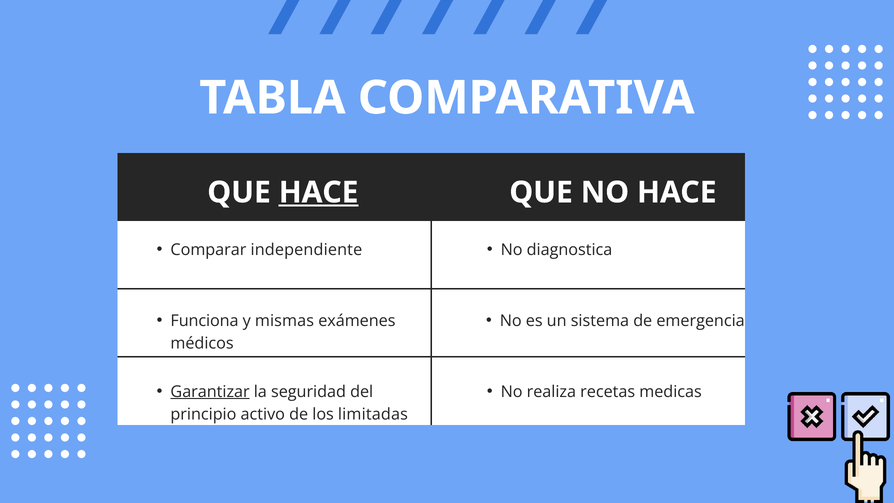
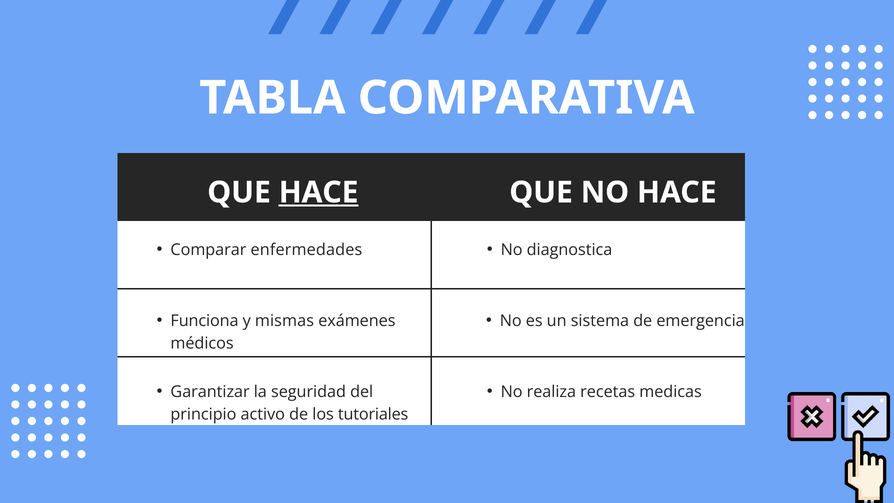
independiente: independiente -> enfermedades
Garantizar underline: present -> none
limitadas: limitadas -> tutoriales
